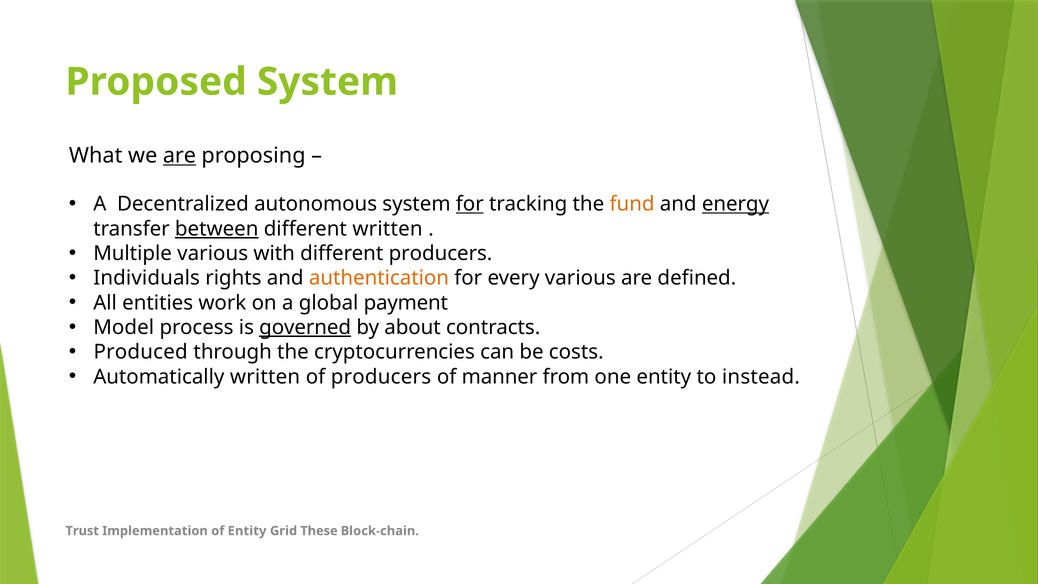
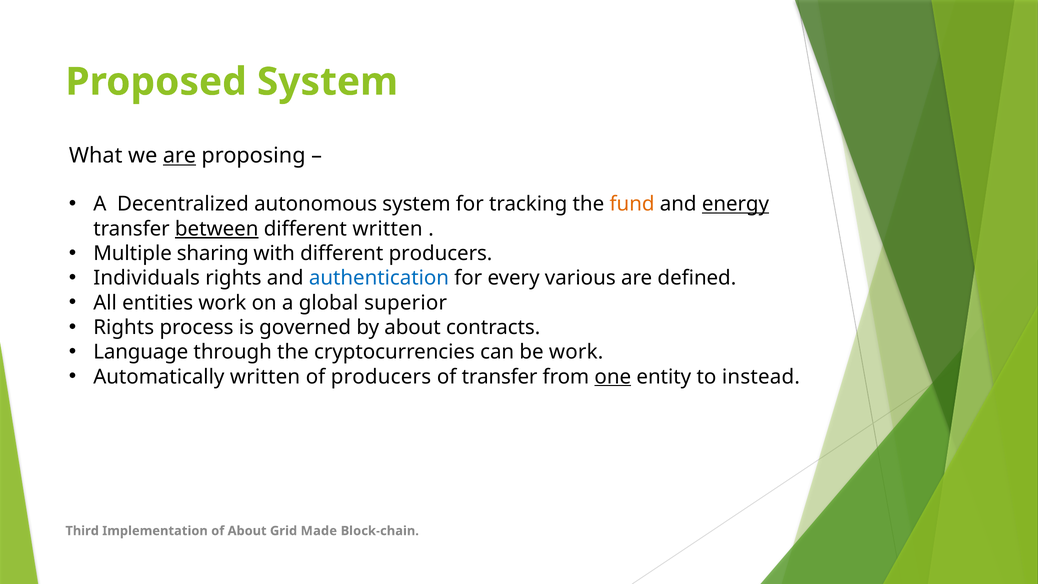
for at (470, 204) underline: present -> none
Multiple various: various -> sharing
authentication colour: orange -> blue
payment: payment -> superior
Model at (124, 327): Model -> Rights
governed underline: present -> none
Produced: Produced -> Language
be costs: costs -> work
of manner: manner -> transfer
one underline: none -> present
Trust: Trust -> Third
of Entity: Entity -> About
These: These -> Made
